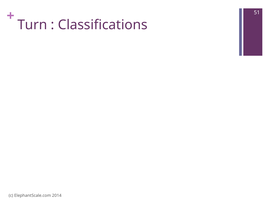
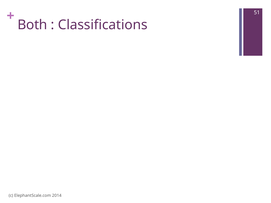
Turn: Turn -> Both
